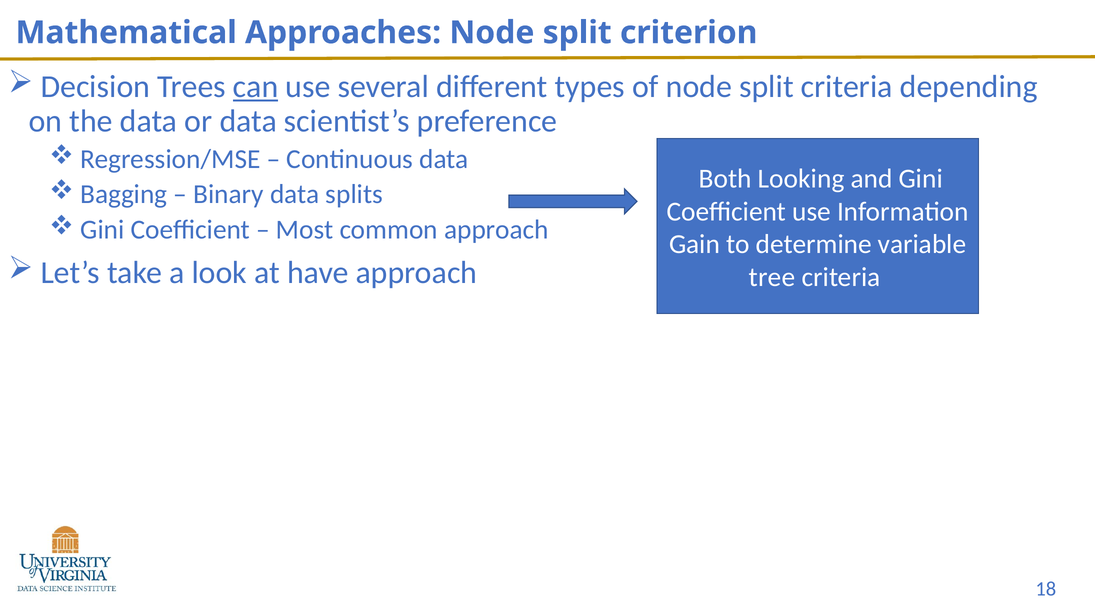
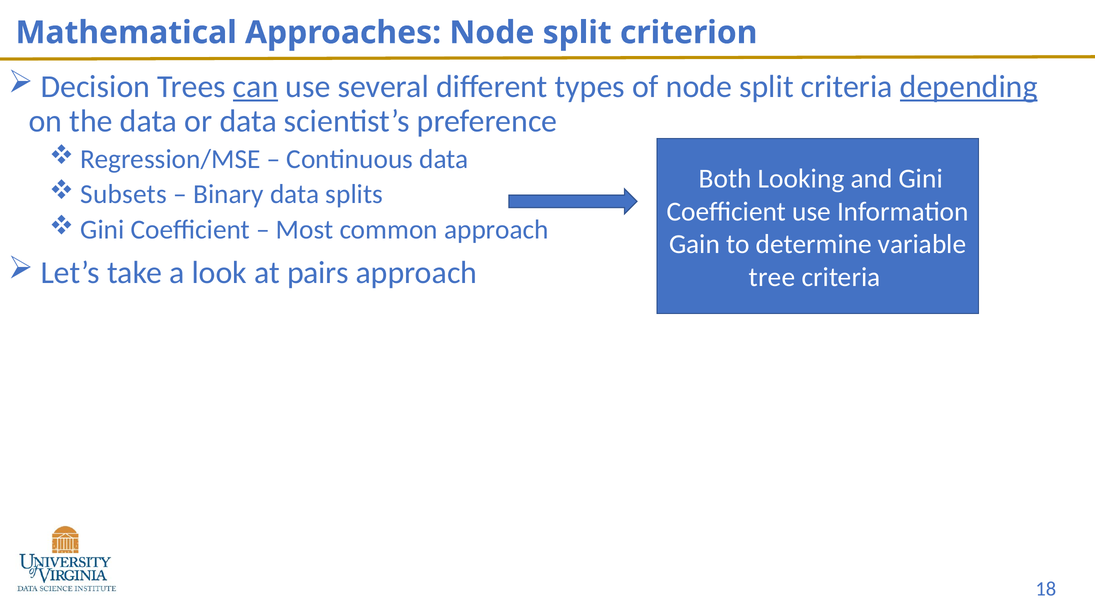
depending underline: none -> present
Bagging: Bagging -> Subsets
have: have -> pairs
